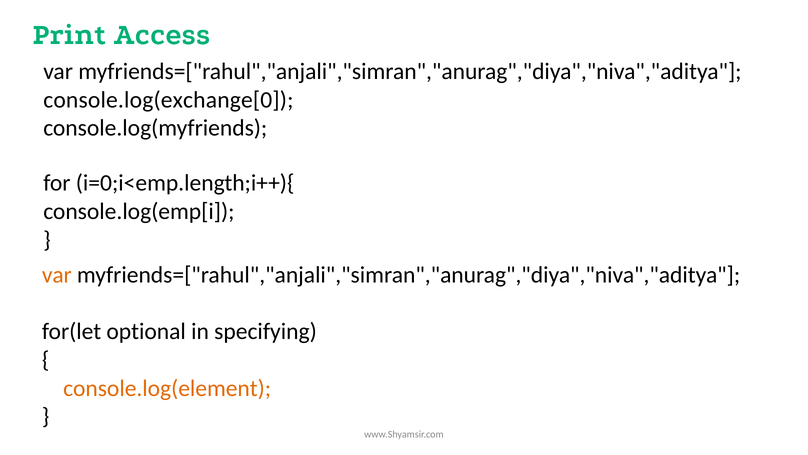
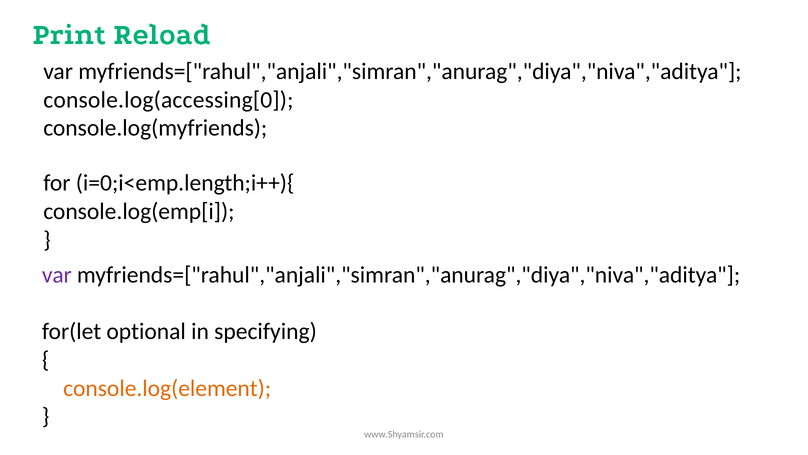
Access: Access -> Reload
console.log(exchange[0: console.log(exchange[0 -> console.log(accessing[0
var at (57, 275) colour: orange -> purple
